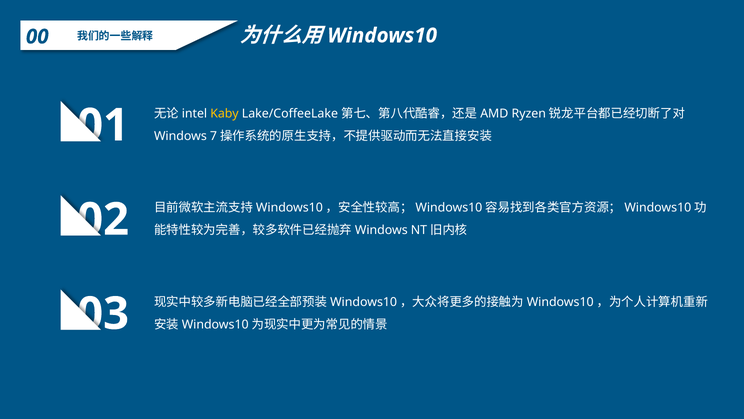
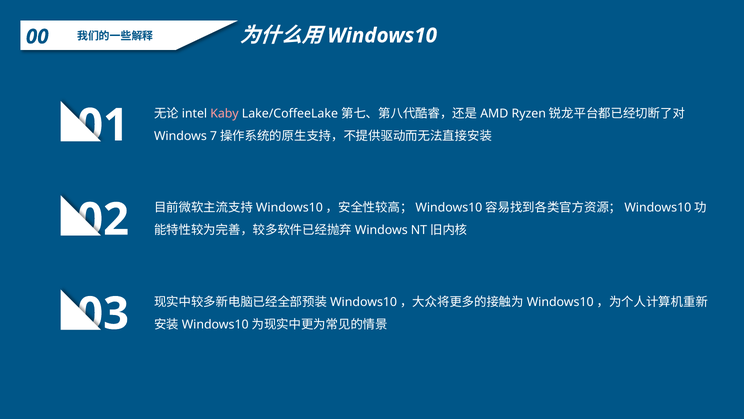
Kaby colour: yellow -> pink
